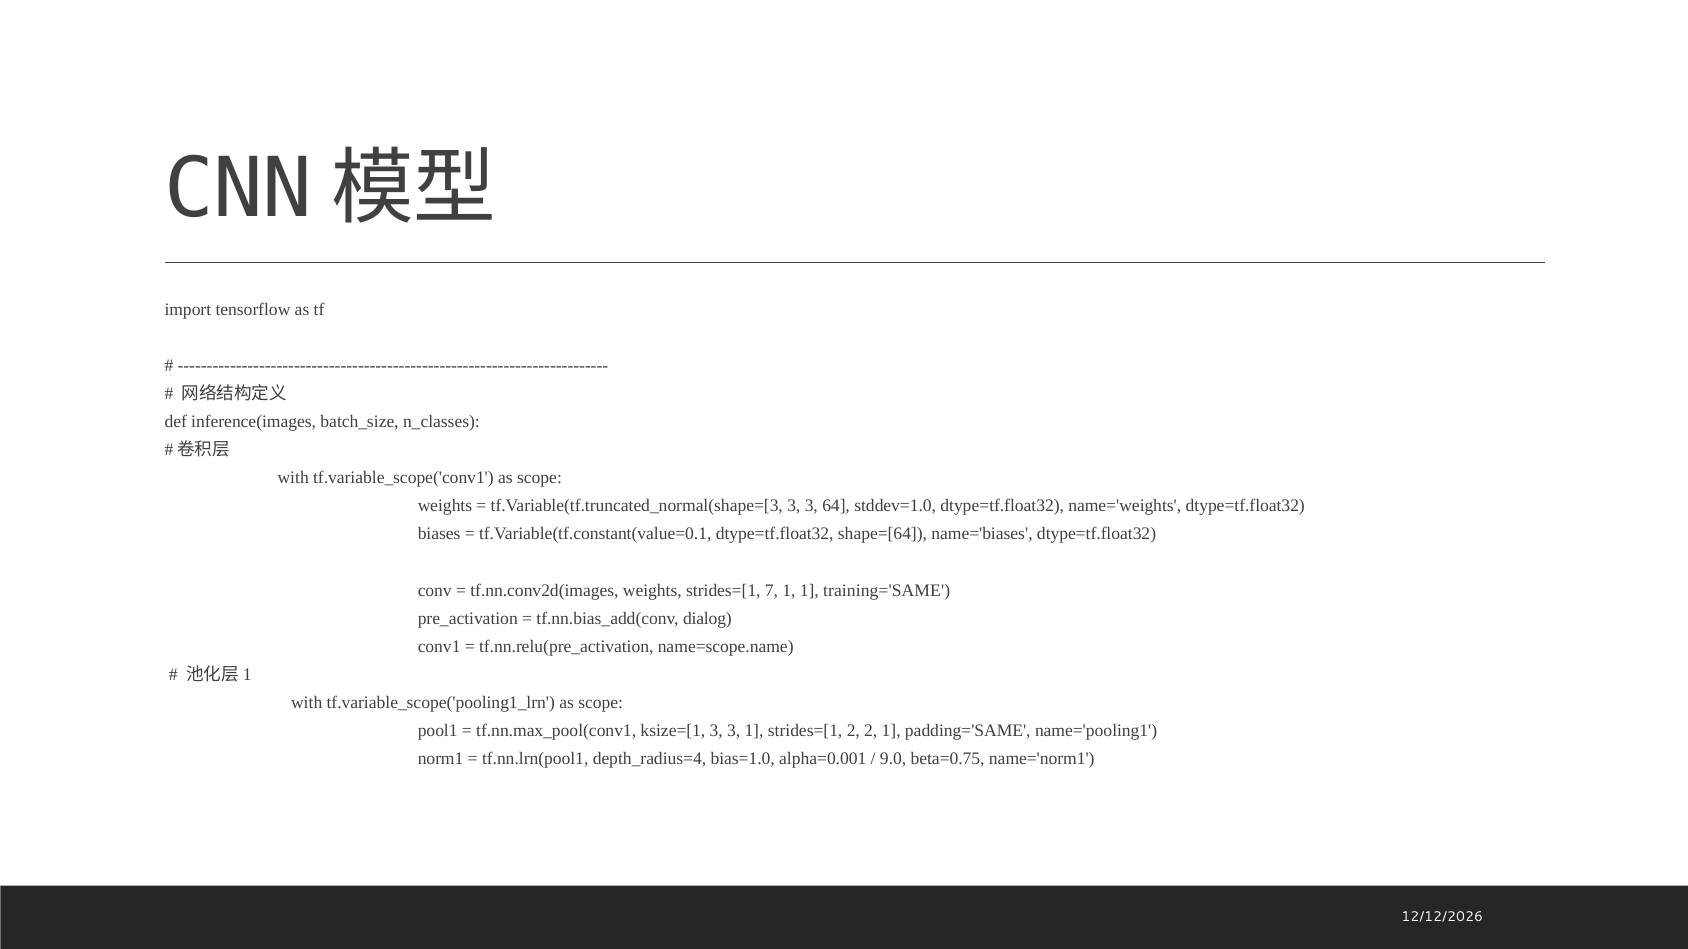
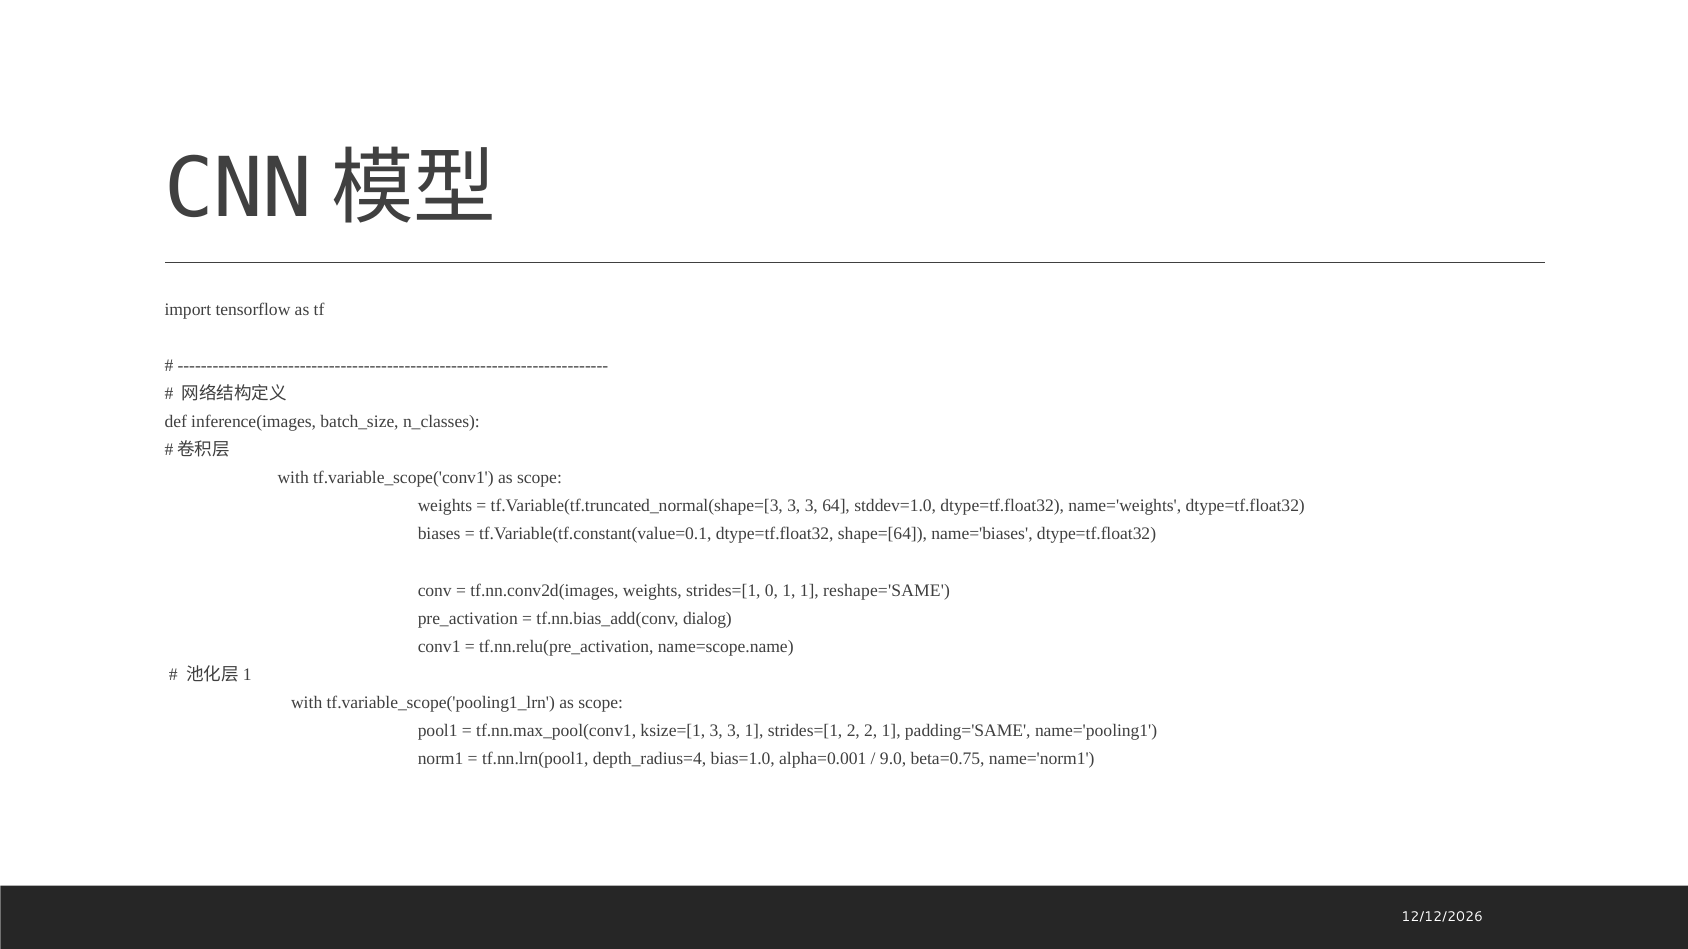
7: 7 -> 0
training='SAME: training='SAME -> reshape='SAME
